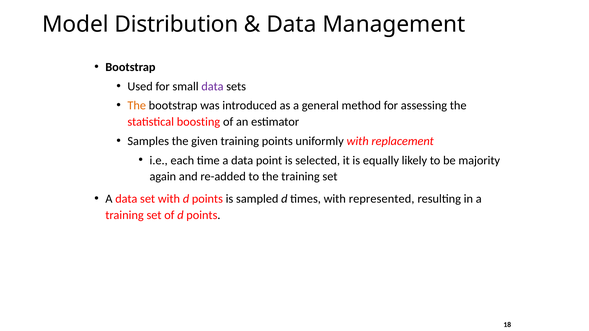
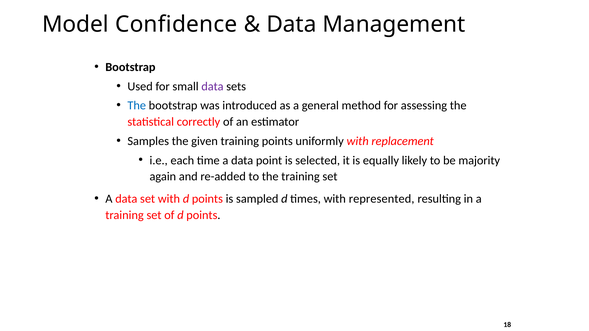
Distribution: Distribution -> Confidence
The at (137, 106) colour: orange -> blue
boosting: boosting -> correctly
